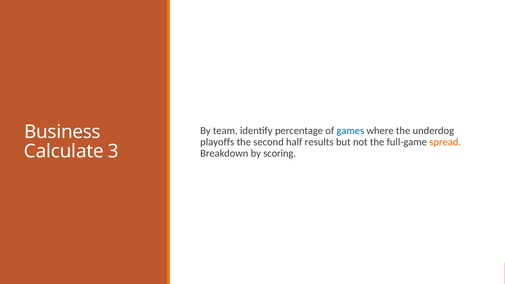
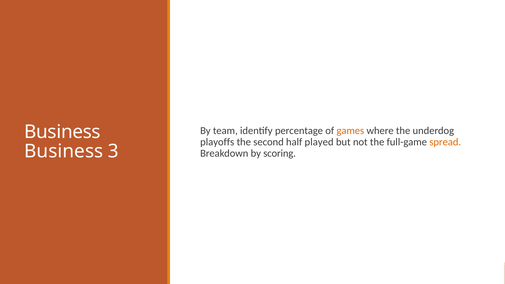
games colour: blue -> orange
results: results -> played
Calculate at (64, 151): Calculate -> Business
